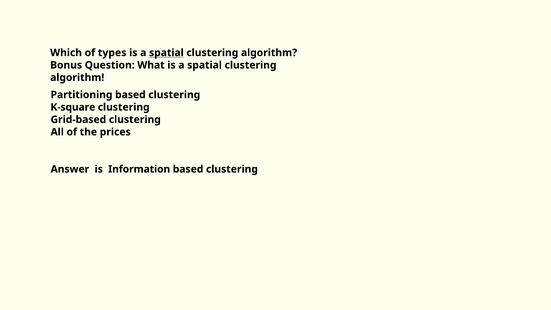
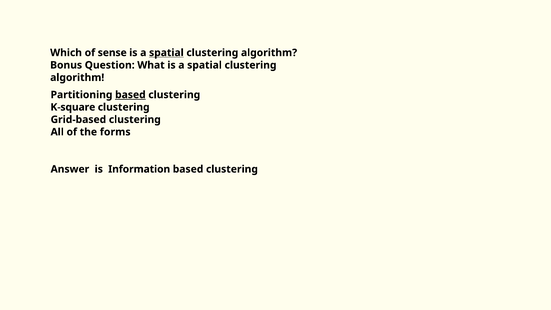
types: types -> sense
based at (130, 95) underline: none -> present
prices: prices -> forms
